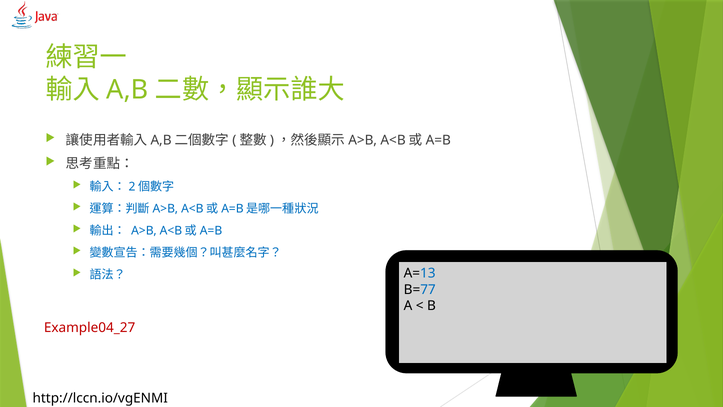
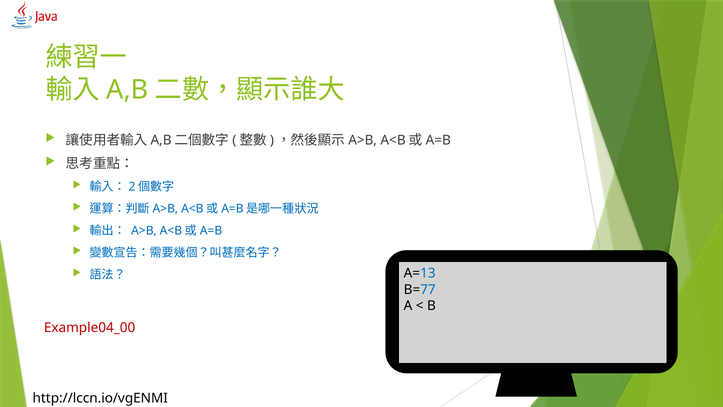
Example04_27: Example04_27 -> Example04_00
